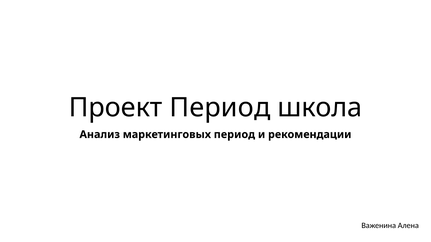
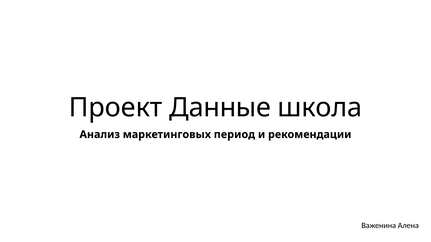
Проект Период: Период -> Данные
